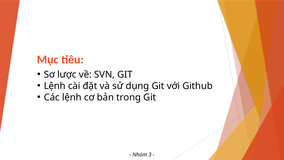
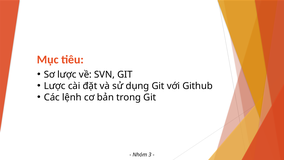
Lệnh at (55, 86): Lệnh -> Lược
